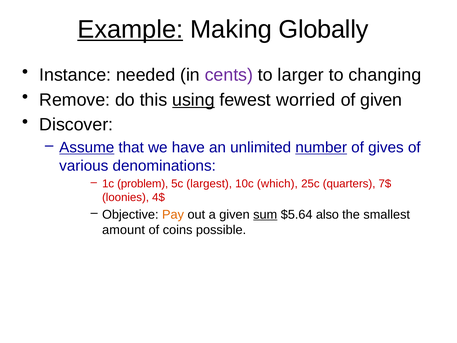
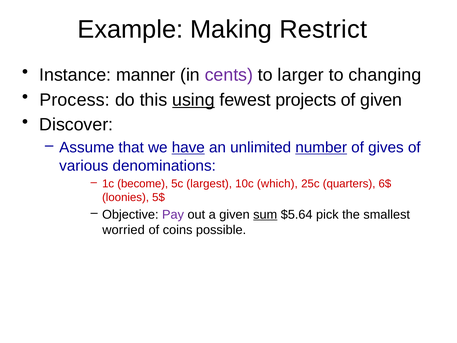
Example underline: present -> none
Globally: Globally -> Restrict
needed: needed -> manner
Remove: Remove -> Process
worried: worried -> projects
Assume underline: present -> none
have underline: none -> present
problem: problem -> become
7$: 7$ -> 6$
4$: 4$ -> 5$
Pay colour: orange -> purple
also: also -> pick
amount: amount -> worried
